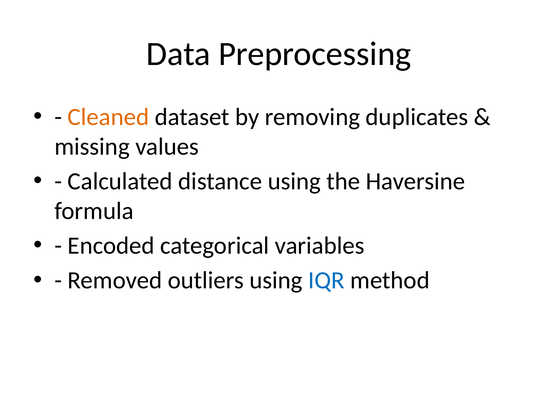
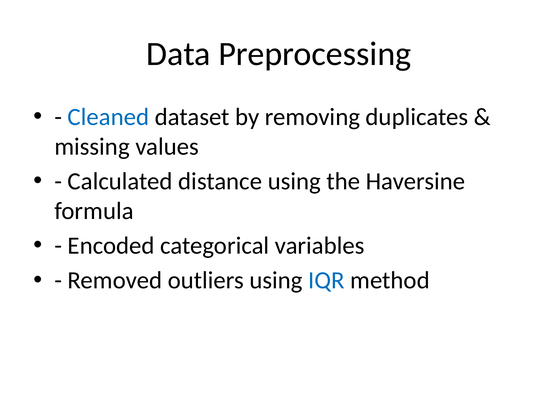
Cleaned colour: orange -> blue
